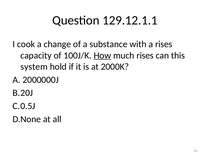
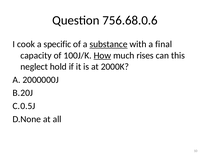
129.12.1.1: 129.12.1.1 -> 756.68.0.6
change: change -> specific
substance underline: none -> present
a rises: rises -> final
system: system -> neglect
